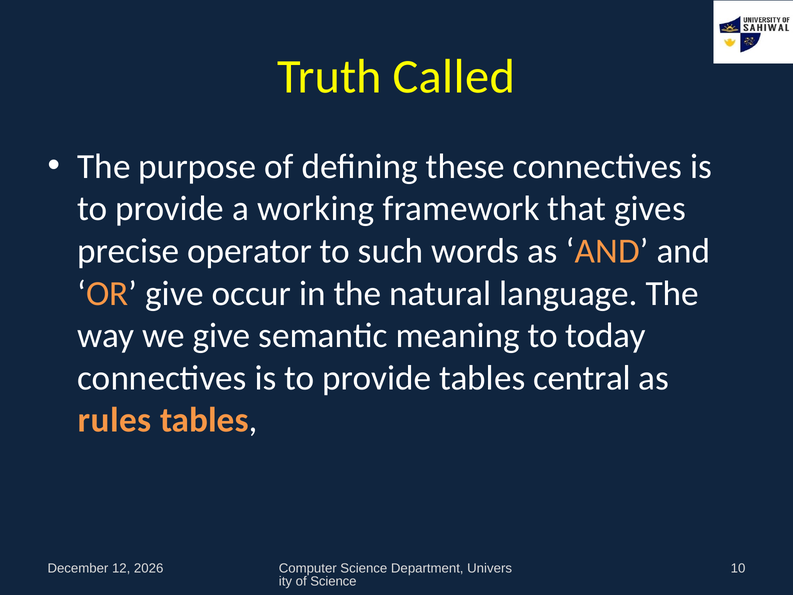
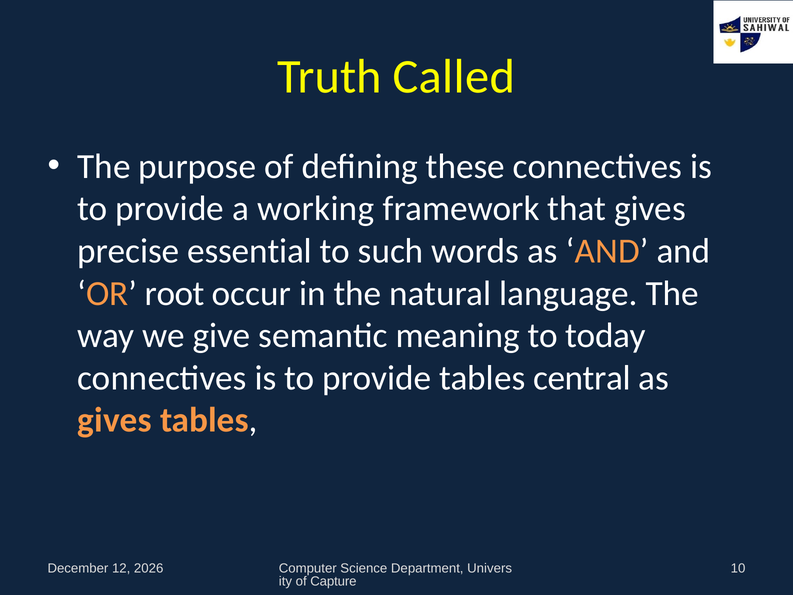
operator: operator -> essential
OR give: give -> root
rules at (115, 420): rules -> gives
of Science: Science -> Capture
